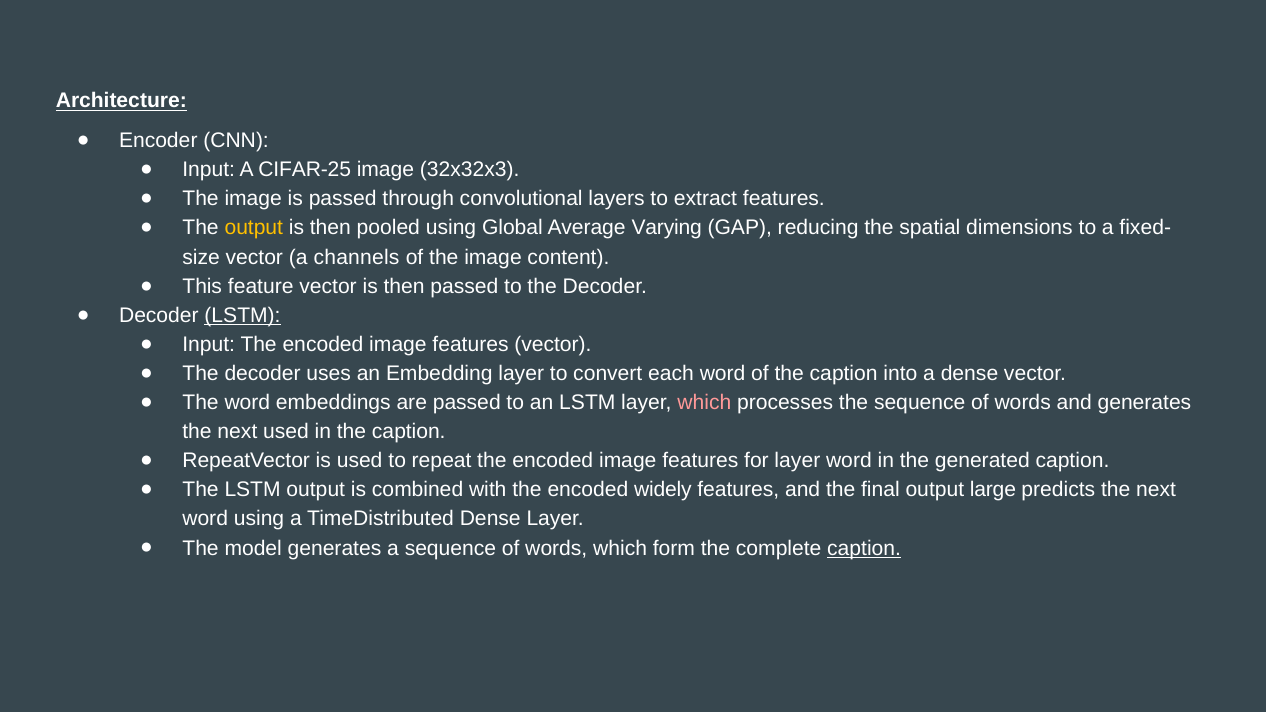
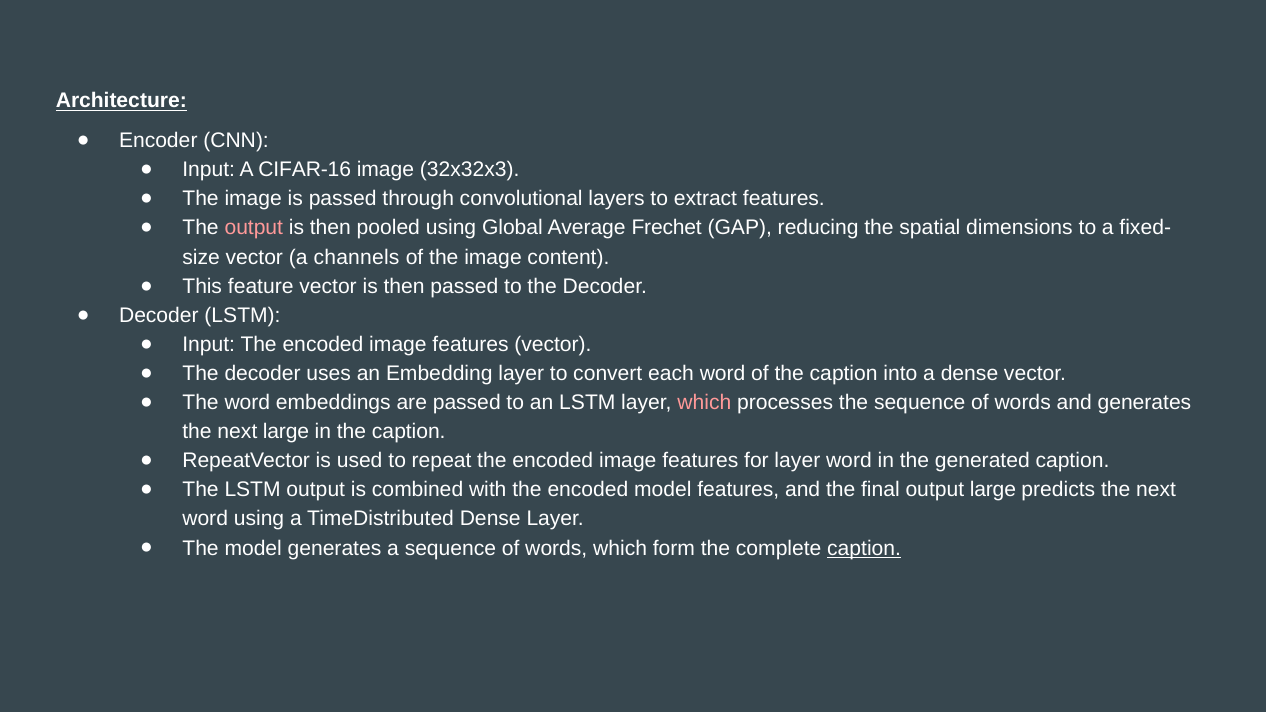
CIFAR-25: CIFAR-25 -> CIFAR-16
output at (254, 228) colour: yellow -> pink
Varying: Varying -> Frechet
LSTM at (243, 315) underline: present -> none
next used: used -> large
encoded widely: widely -> model
